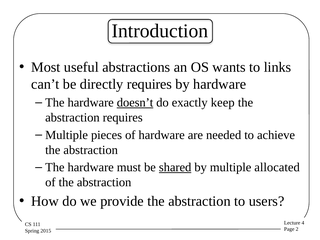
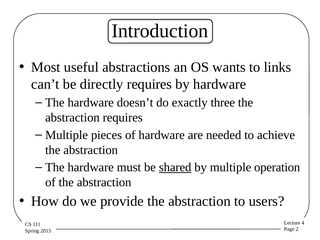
doesn’t underline: present -> none
keep: keep -> three
allocated: allocated -> operation
